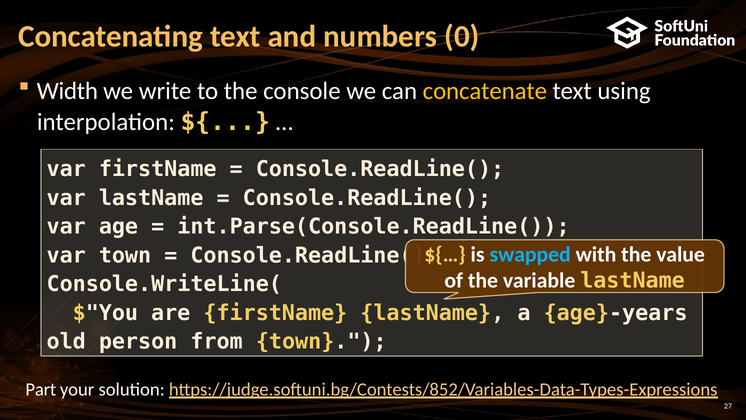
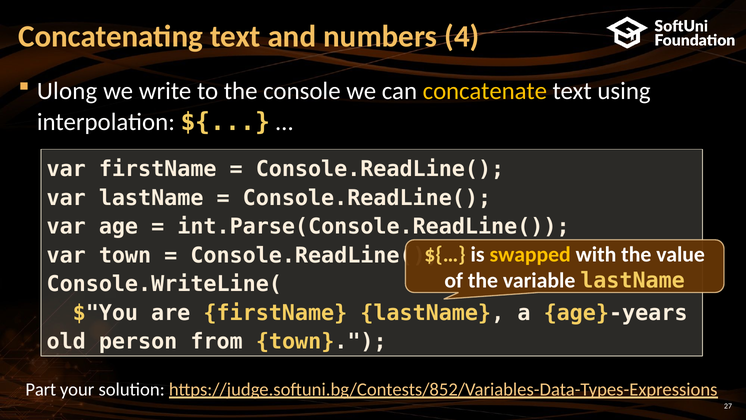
0: 0 -> 4
Width: Width -> Ulong
swapped colour: light blue -> yellow
